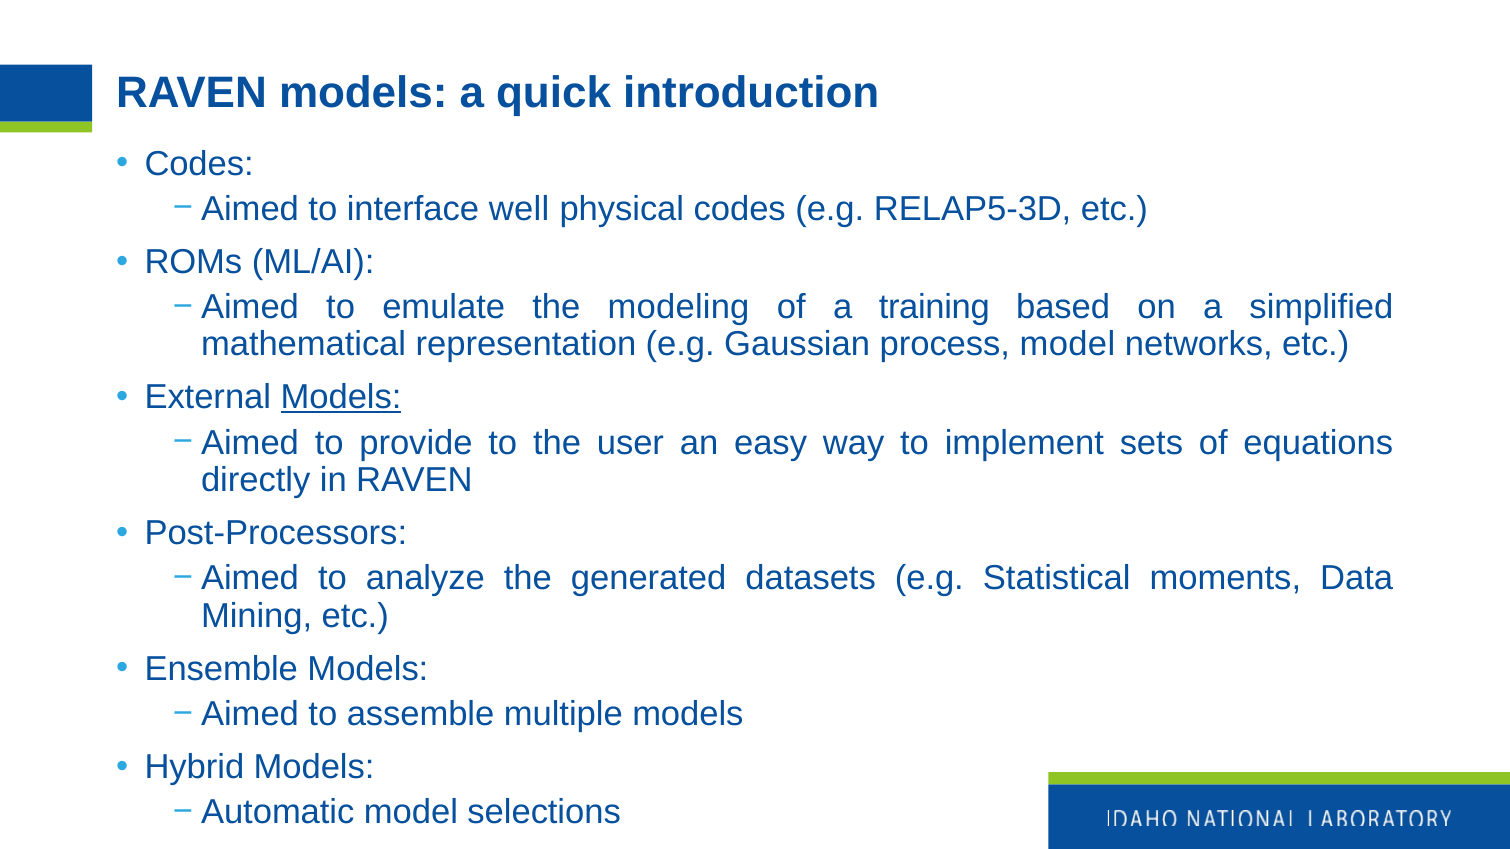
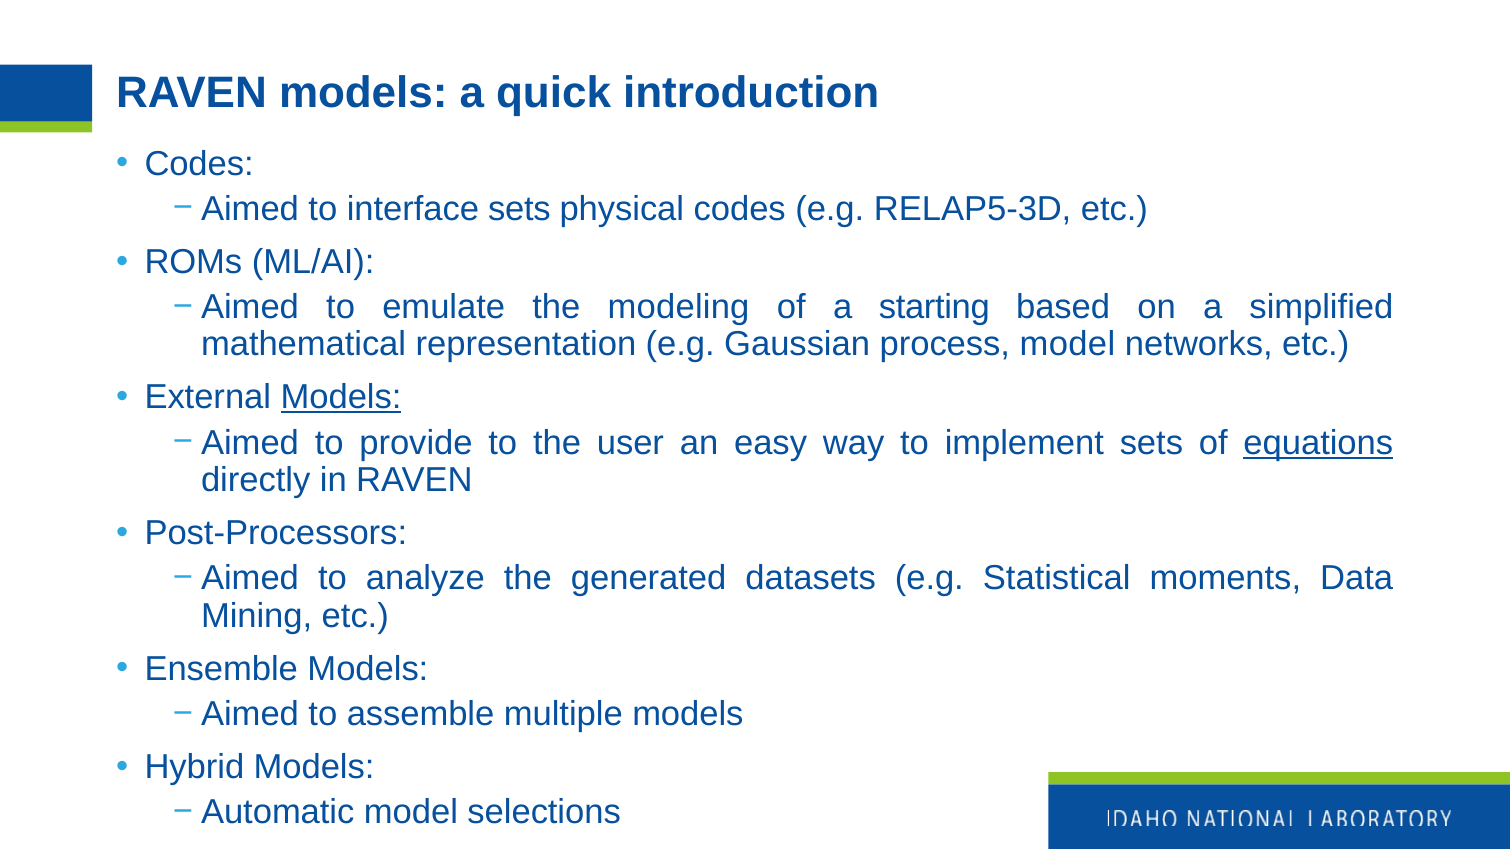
interface well: well -> sets
training: training -> starting
equations underline: none -> present
